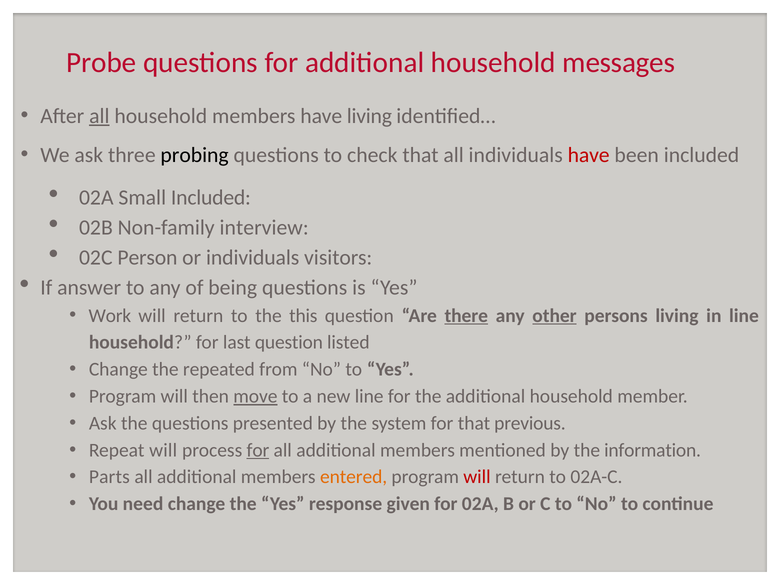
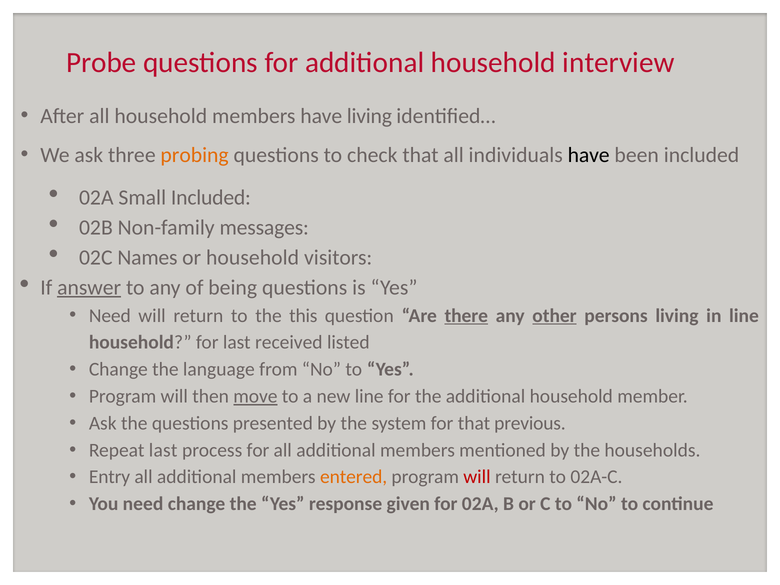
messages: messages -> interview
all at (99, 116) underline: present -> none
probing colour: black -> orange
have at (589, 155) colour: red -> black
interview: interview -> messages
Person: Person -> Names
or individuals: individuals -> household
answer underline: none -> present
Work at (110, 316): Work -> Need
last question: question -> received
repeated: repeated -> language
Repeat will: will -> last
for at (258, 450) underline: present -> none
information: information -> households
Parts: Parts -> Entry
